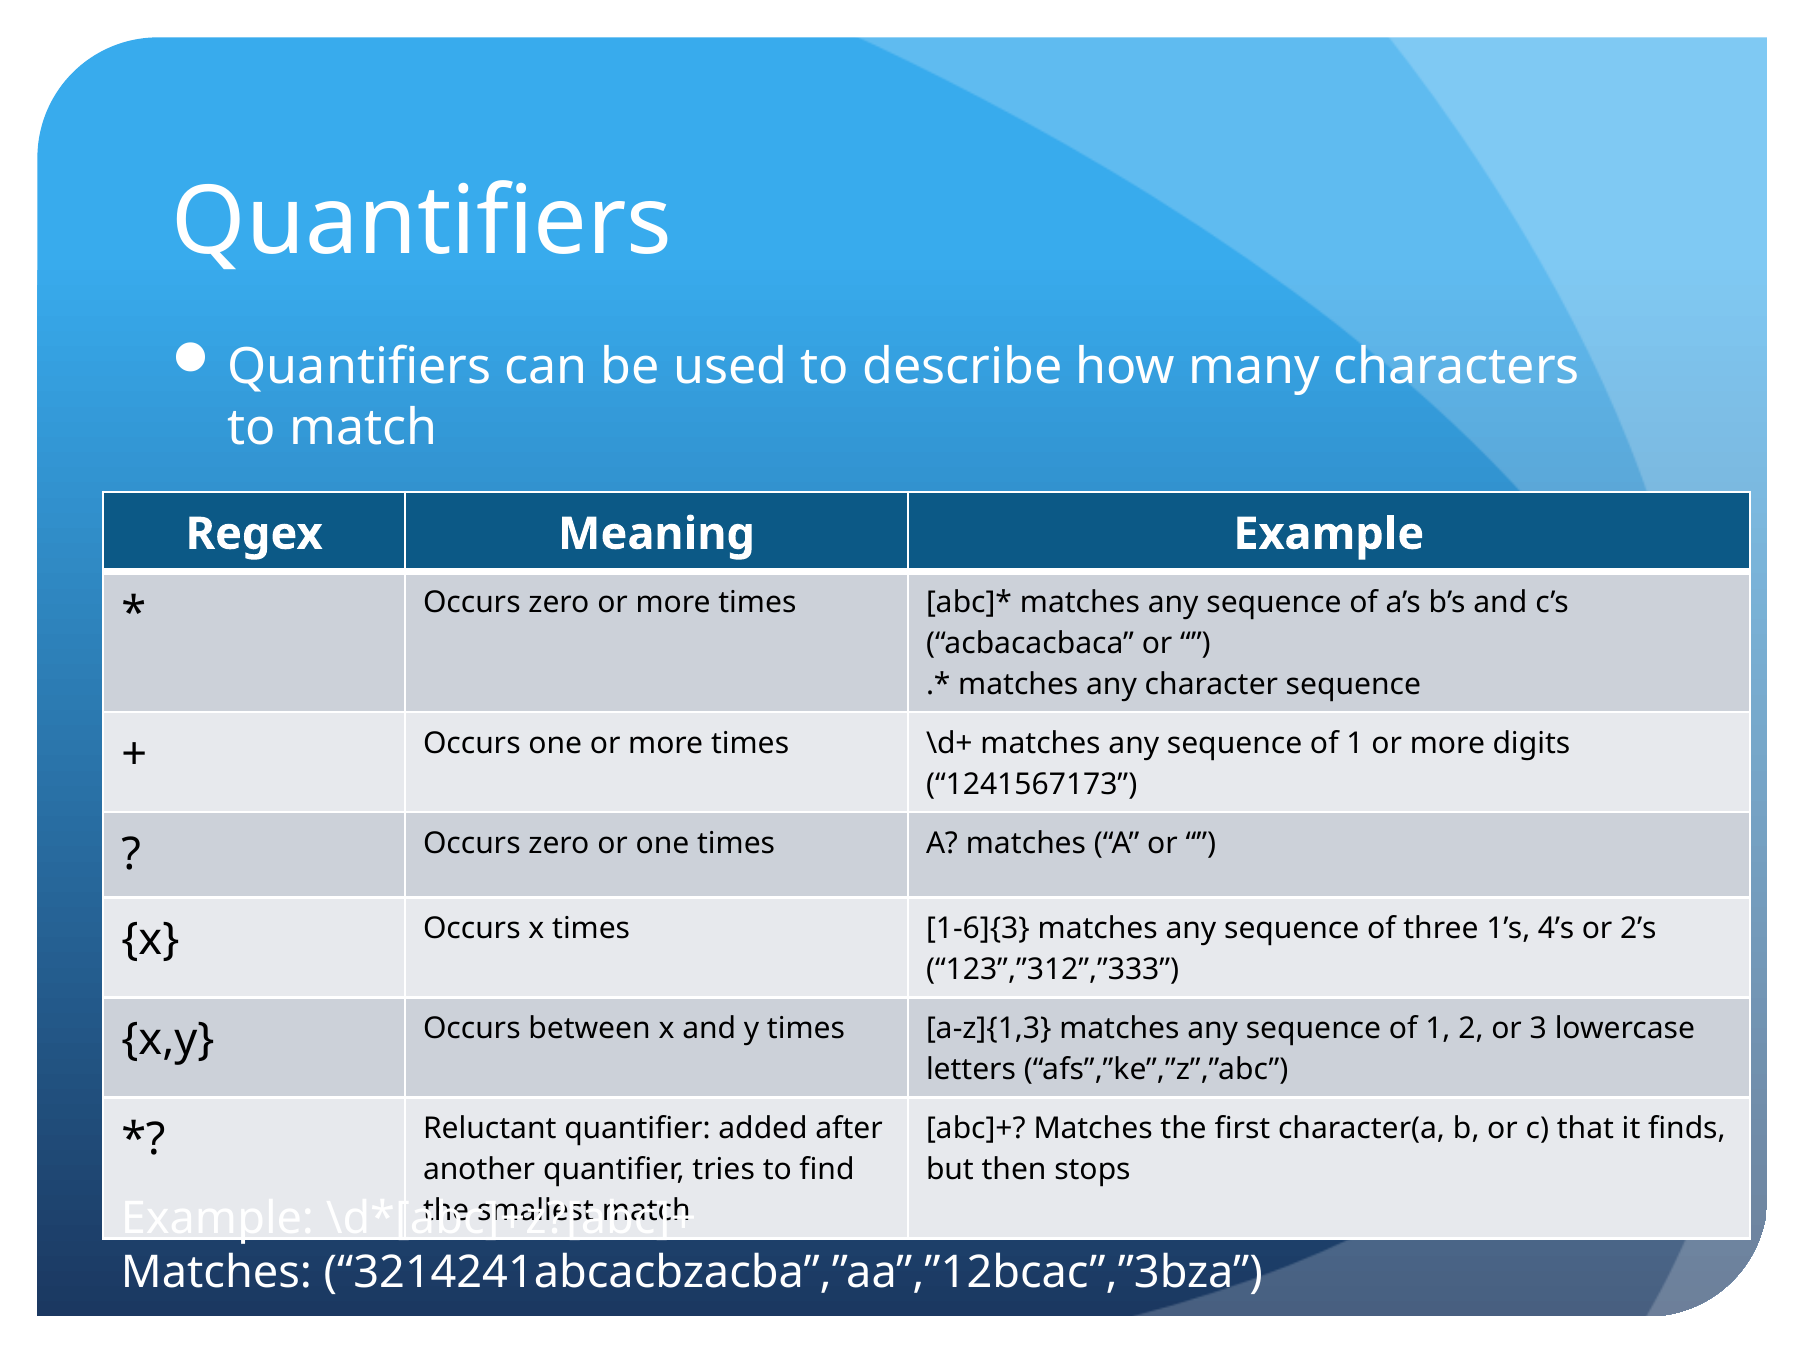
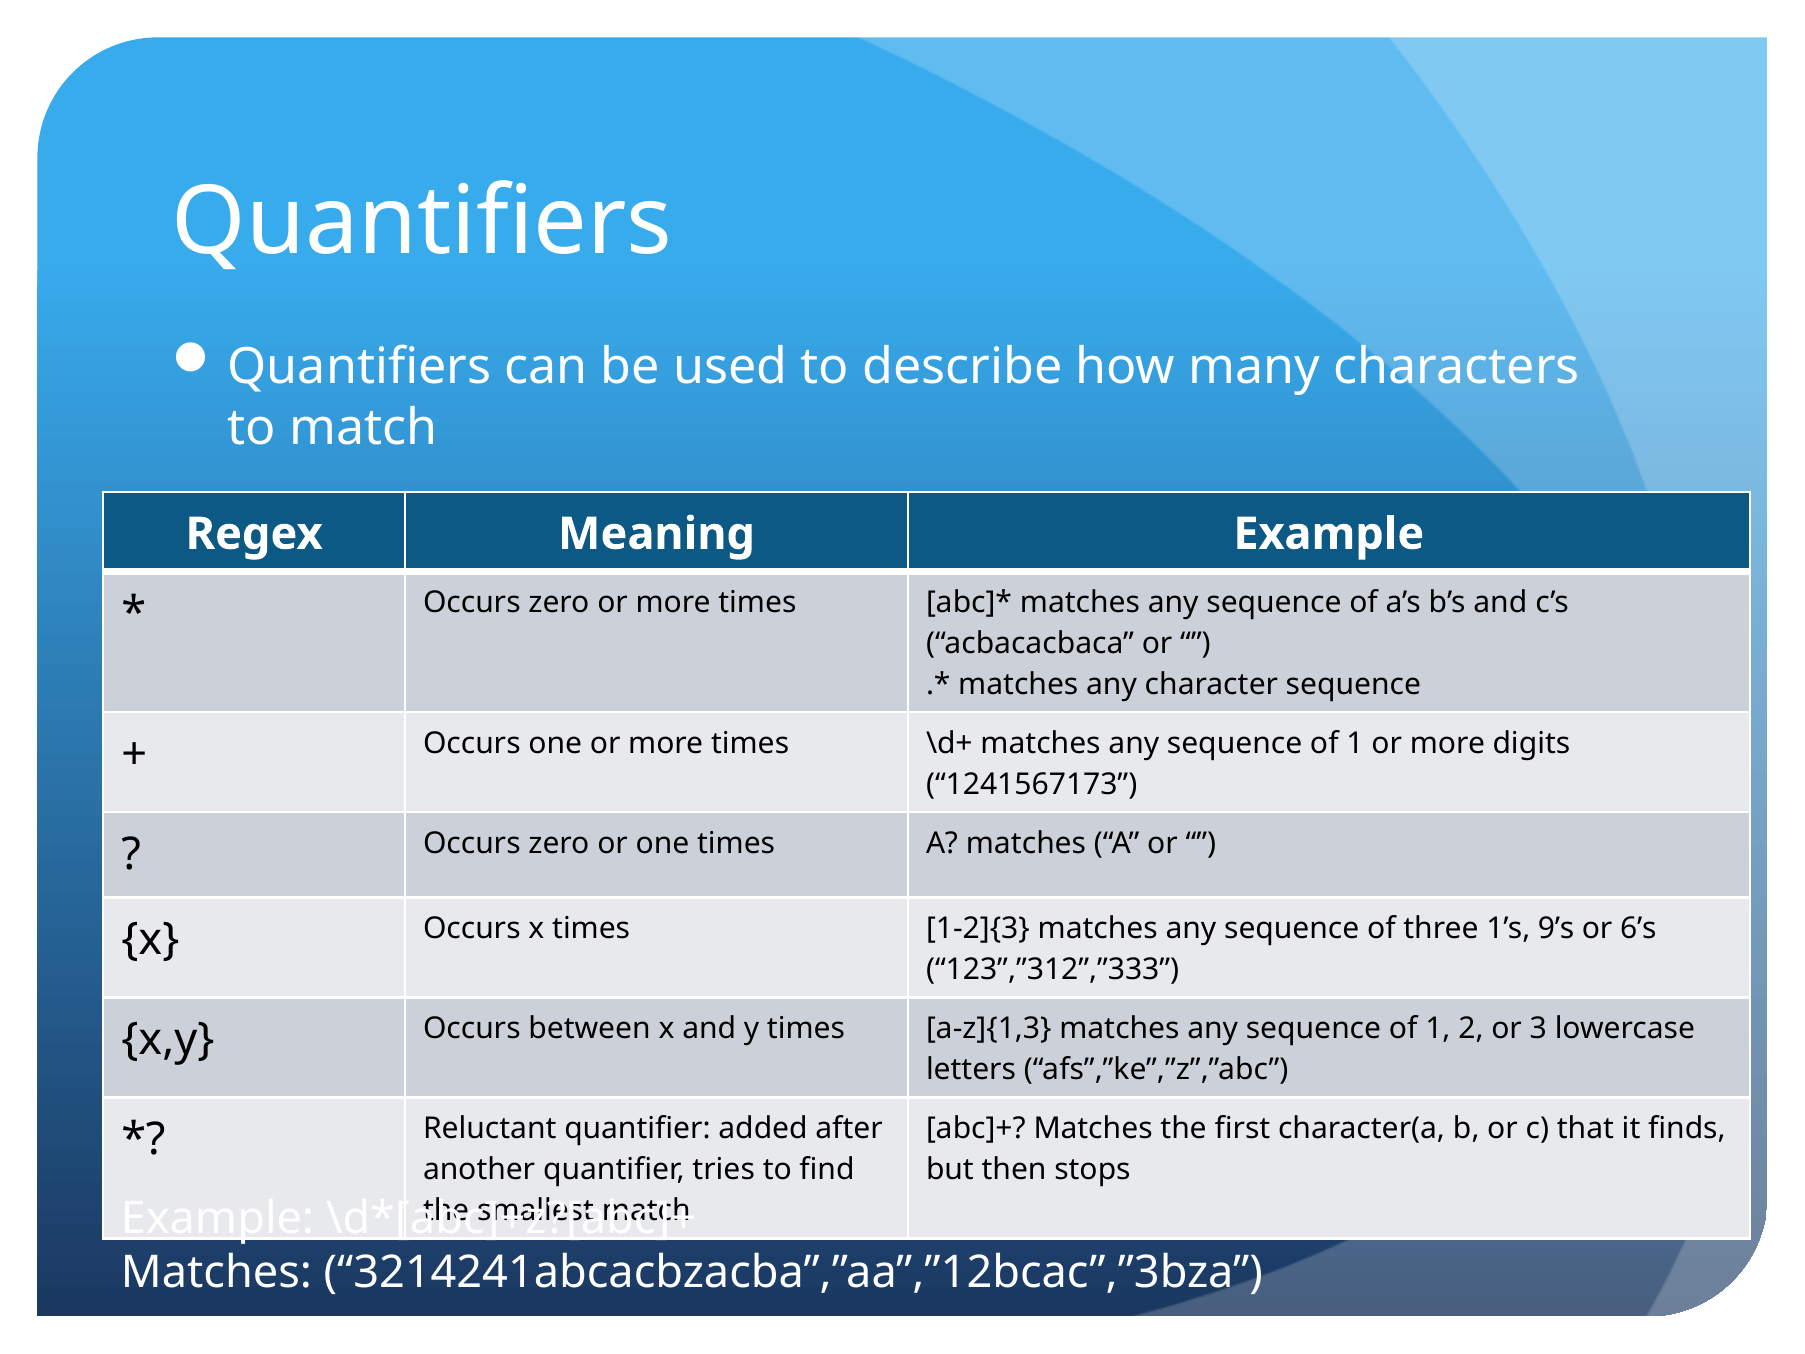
1-6]{3: 1-6]{3 -> 1-2]{3
4’s: 4’s -> 9’s
2’s: 2’s -> 6’s
